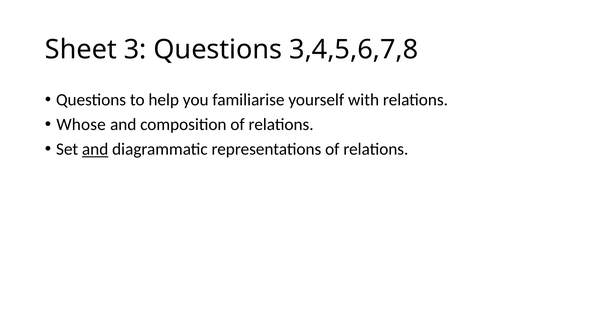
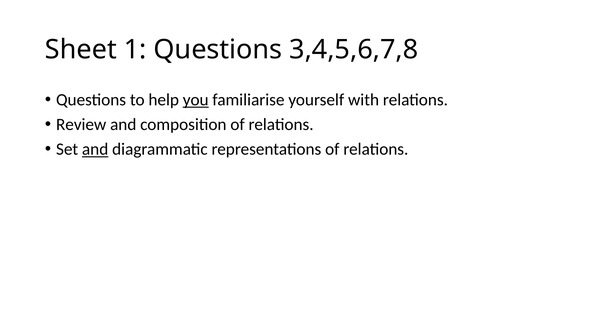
3: 3 -> 1
you underline: none -> present
Whose: Whose -> Review
